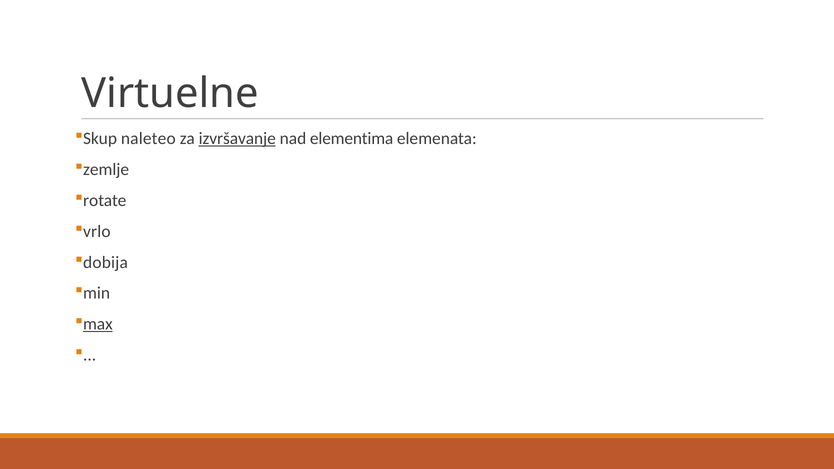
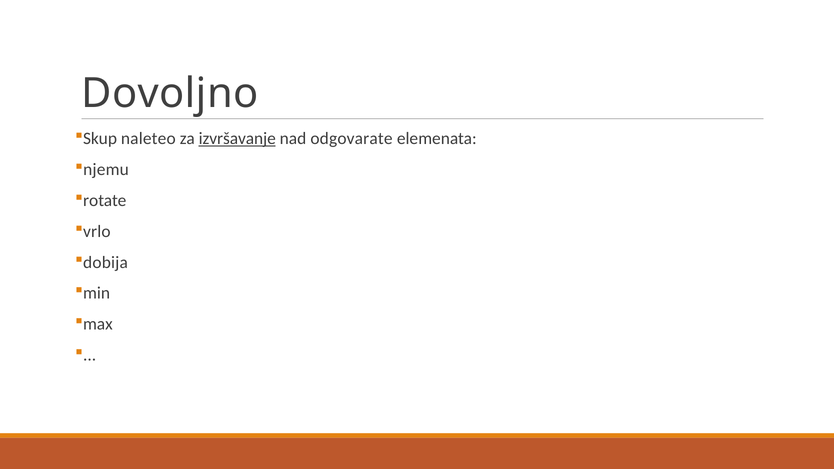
Virtuelne: Virtuelne -> Dovoljno
elementima: elementima -> odgovarate
zemlje: zemlje -> njemu
max underline: present -> none
